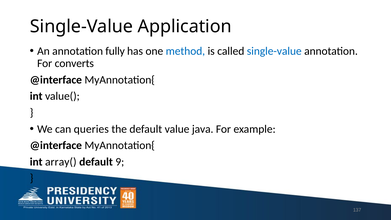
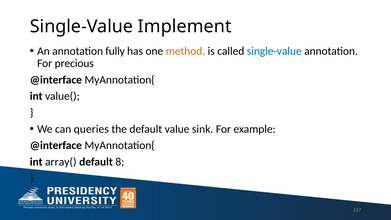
Application: Application -> Implement
method colour: blue -> orange
converts: converts -> precious
java: java -> sink
9: 9 -> 8
